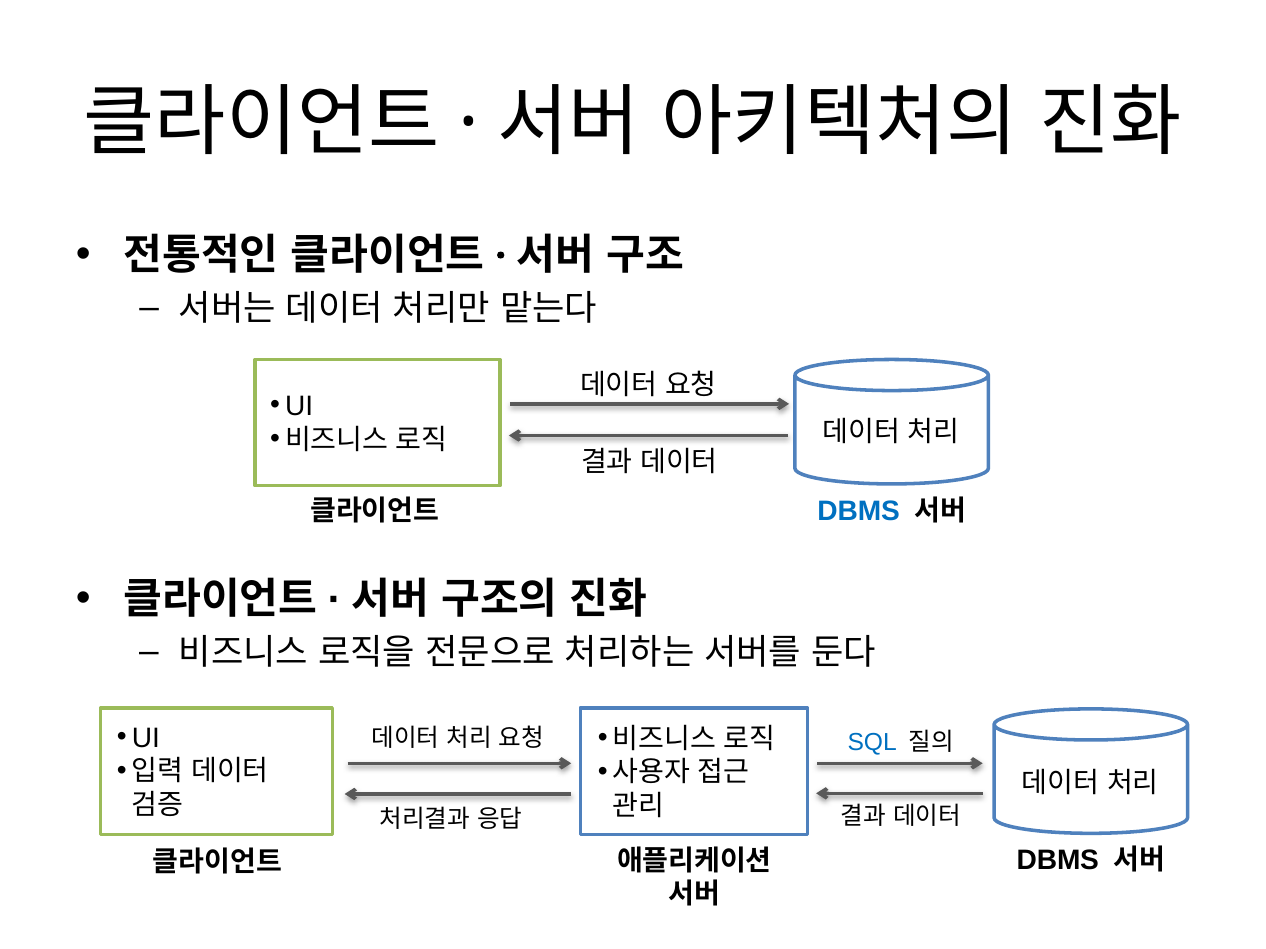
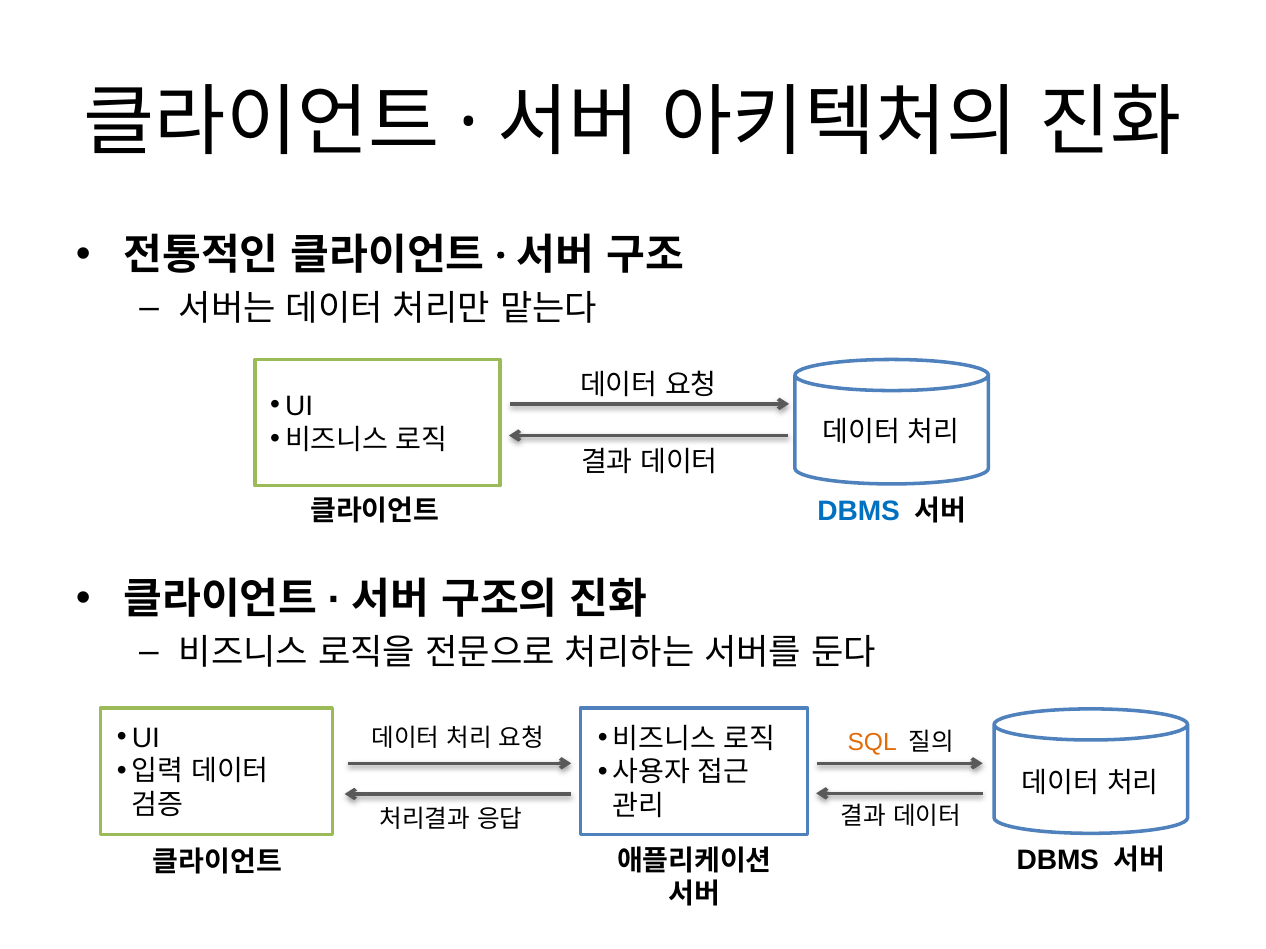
SQL colour: blue -> orange
